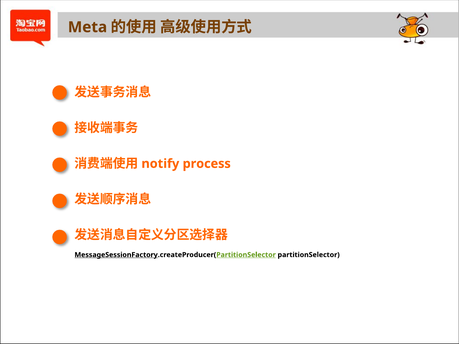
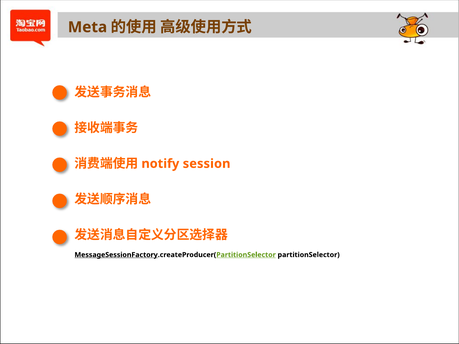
process: process -> session
